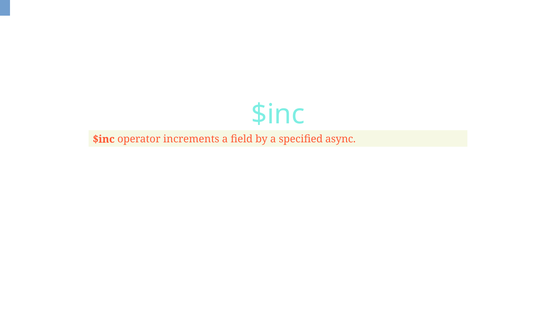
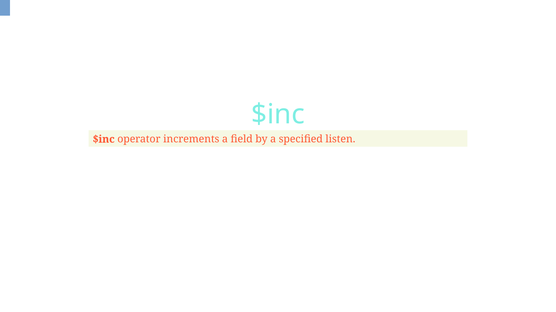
async: async -> listen
